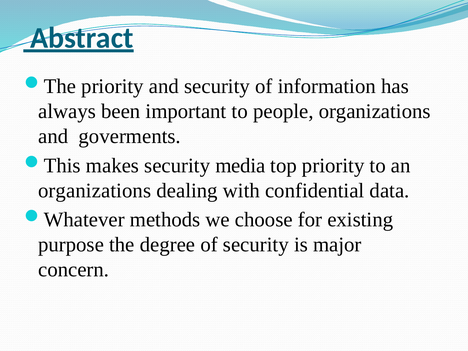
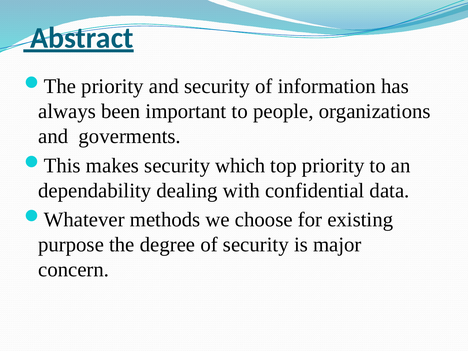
media: media -> which
organizations at (95, 190): organizations -> dependability
